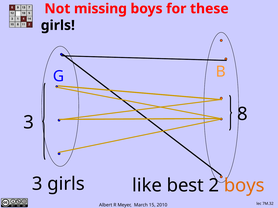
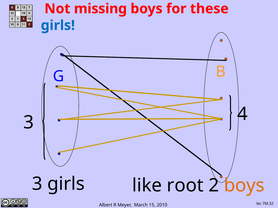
girls at (58, 25) colour: black -> blue
8: 8 -> 4
best: best -> root
